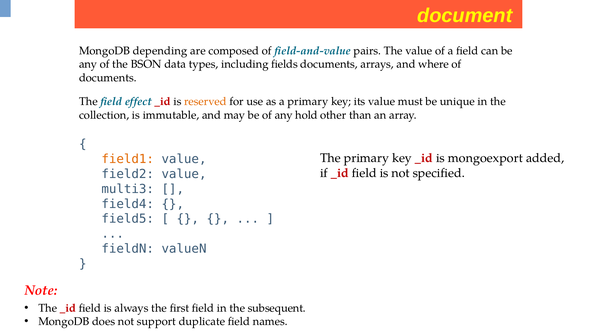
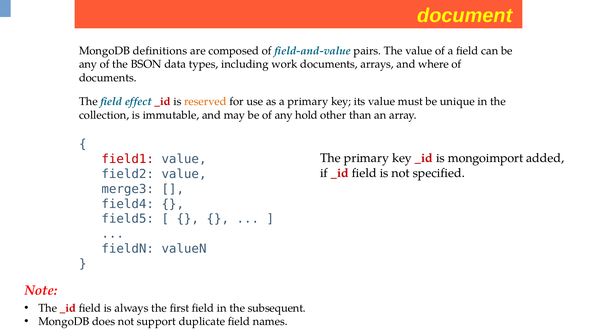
depending: depending -> definitions
fields: fields -> work
field1 colour: orange -> red
mongoexport: mongoexport -> mongoimport
multi3: multi3 -> merge3
